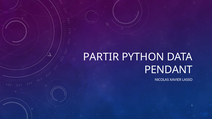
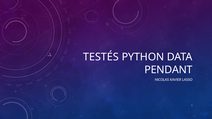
PARTIR: PARTIR -> TESTÉS
